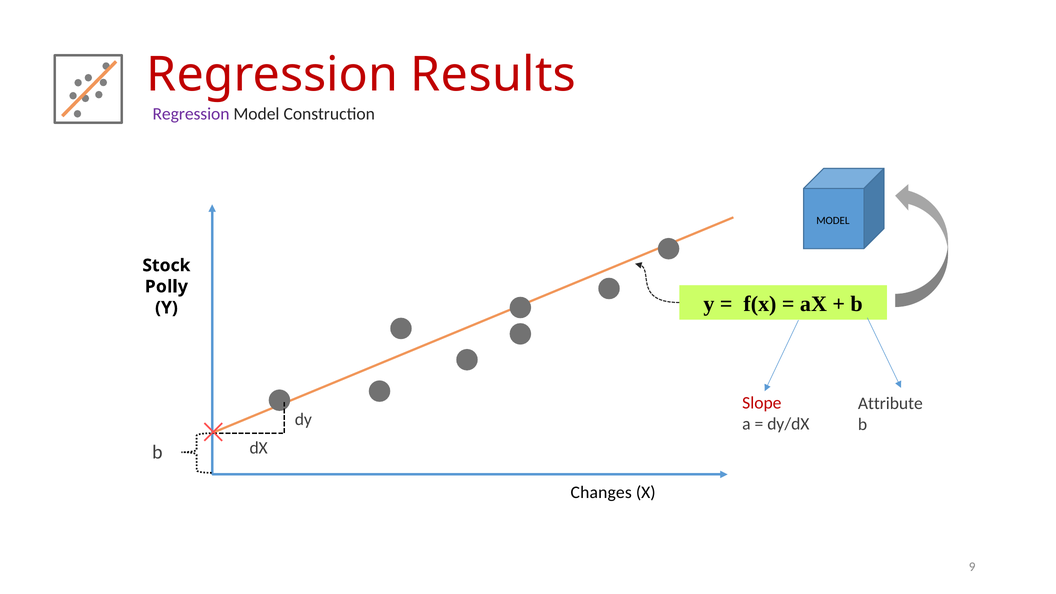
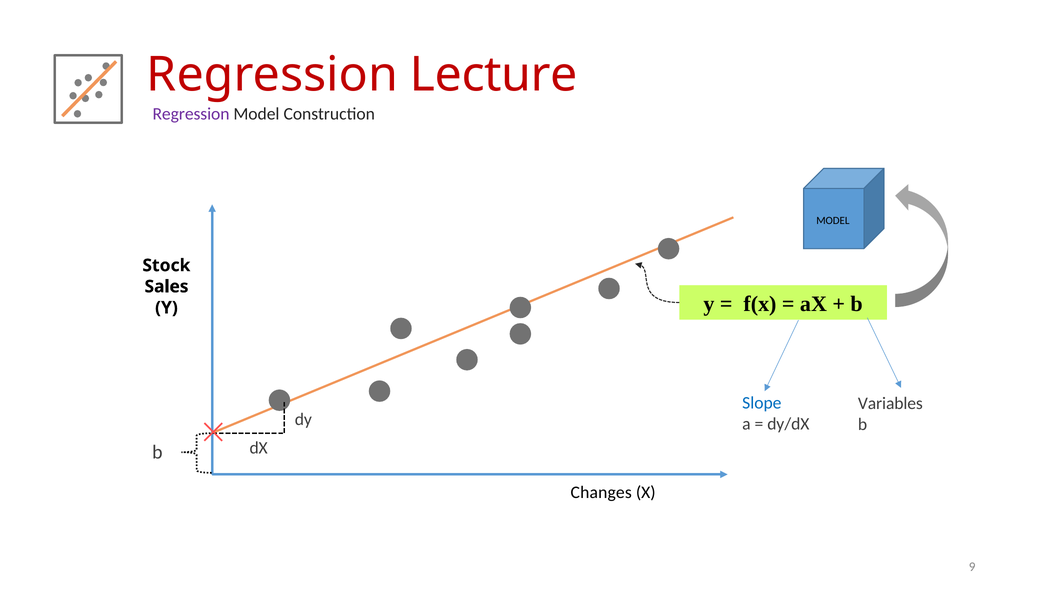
Results: Results -> Lecture
Polly: Polly -> Sales
Slope colour: red -> blue
Attribute: Attribute -> Variables
